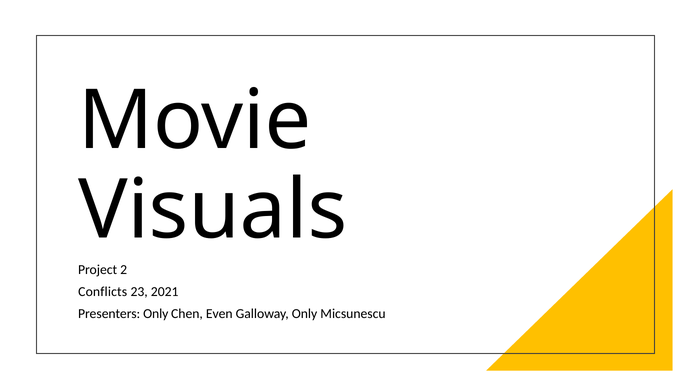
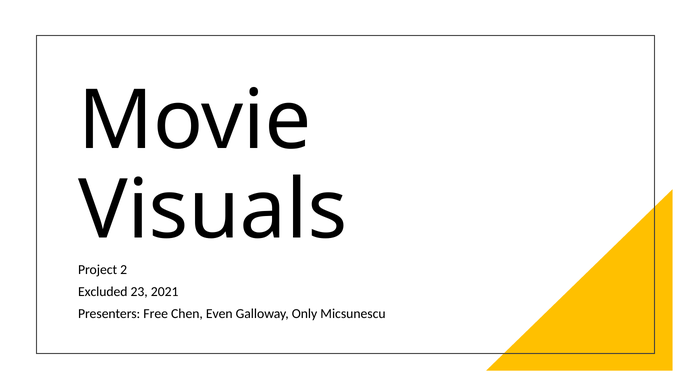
Conflicts: Conflicts -> Excluded
Presenters Only: Only -> Free
